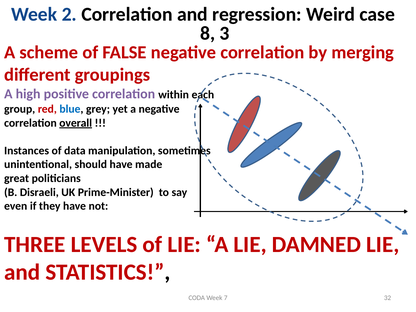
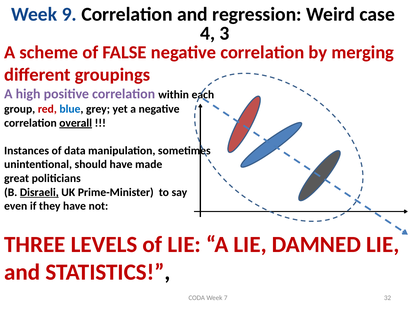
2: 2 -> 9
8: 8 -> 4
Disraeli underline: none -> present
